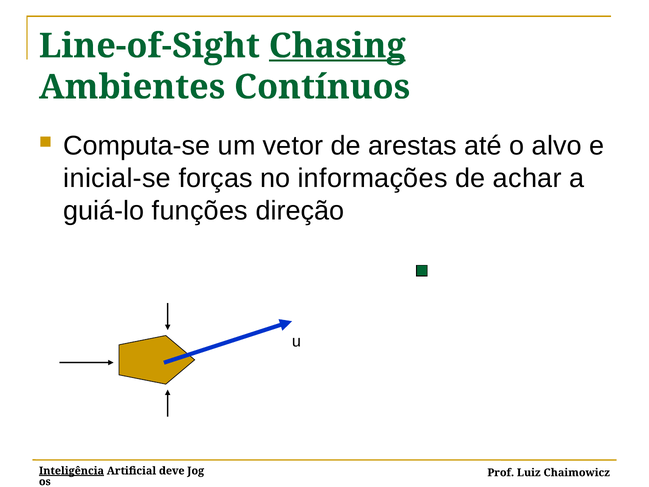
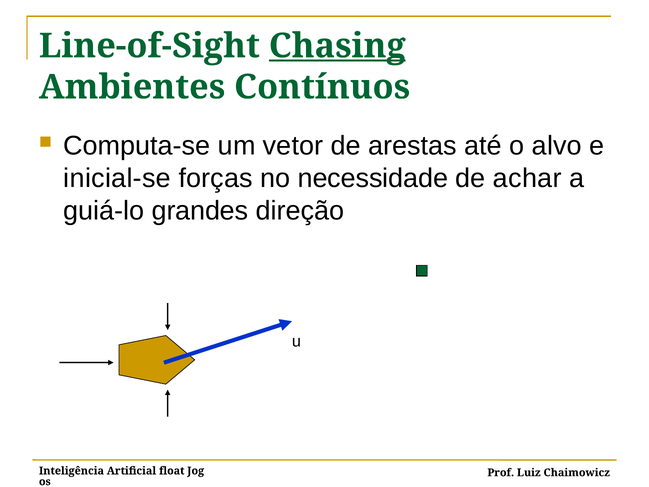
informações: informações -> necessidade
funções: funções -> grandes
Inteligência underline: present -> none
deve: deve -> float
